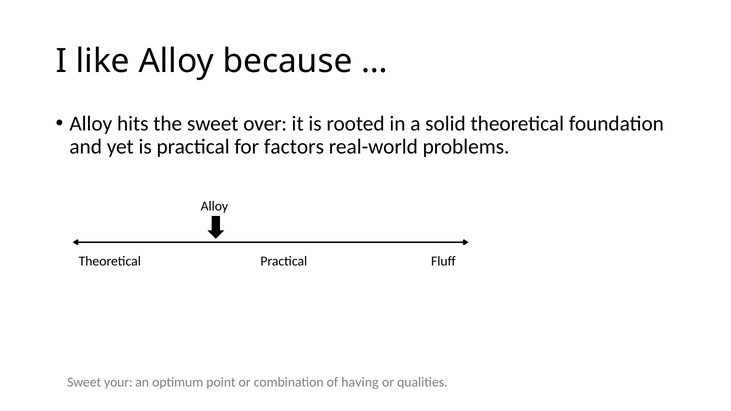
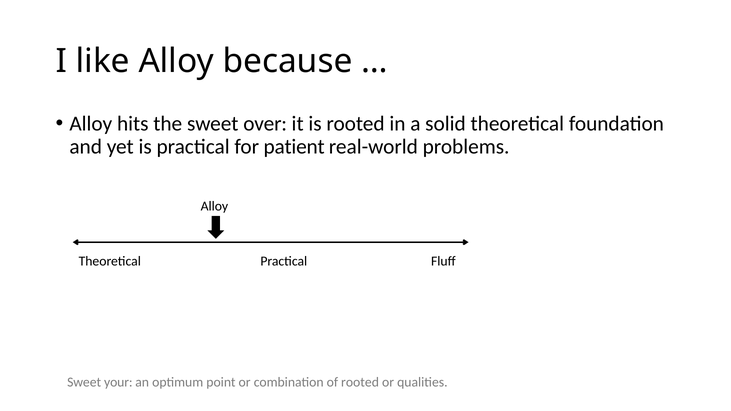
factors: factors -> patient
of having: having -> rooted
